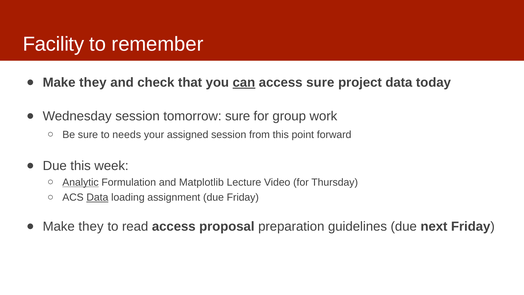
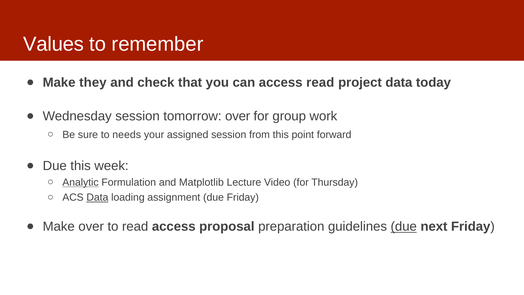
Facility: Facility -> Values
can underline: present -> none
access sure: sure -> read
tomorrow sure: sure -> over
they at (91, 226): they -> over
due at (404, 226) underline: none -> present
